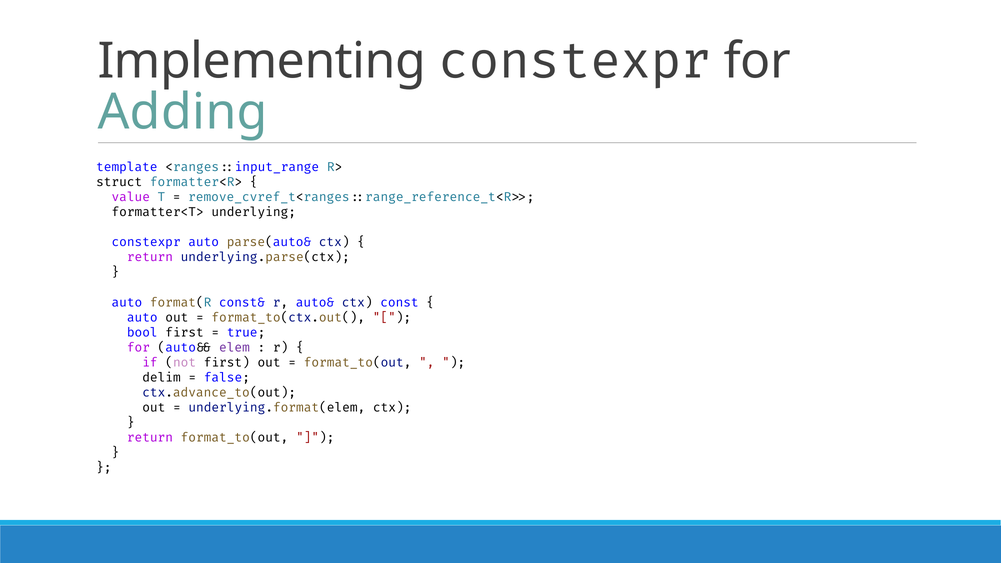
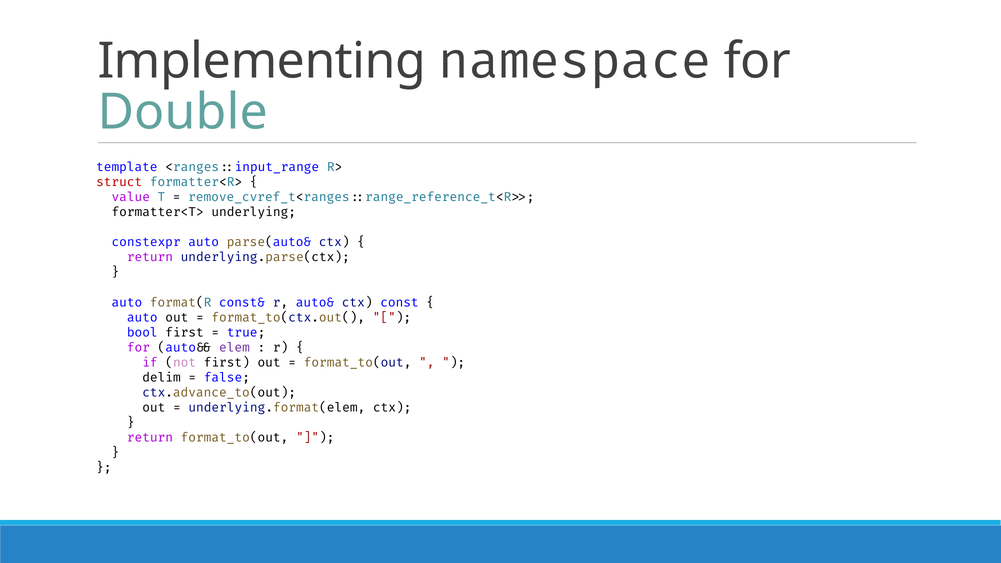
Implementing constexpr: constexpr -> namespace
Adding: Adding -> Double
struct colour: black -> red
